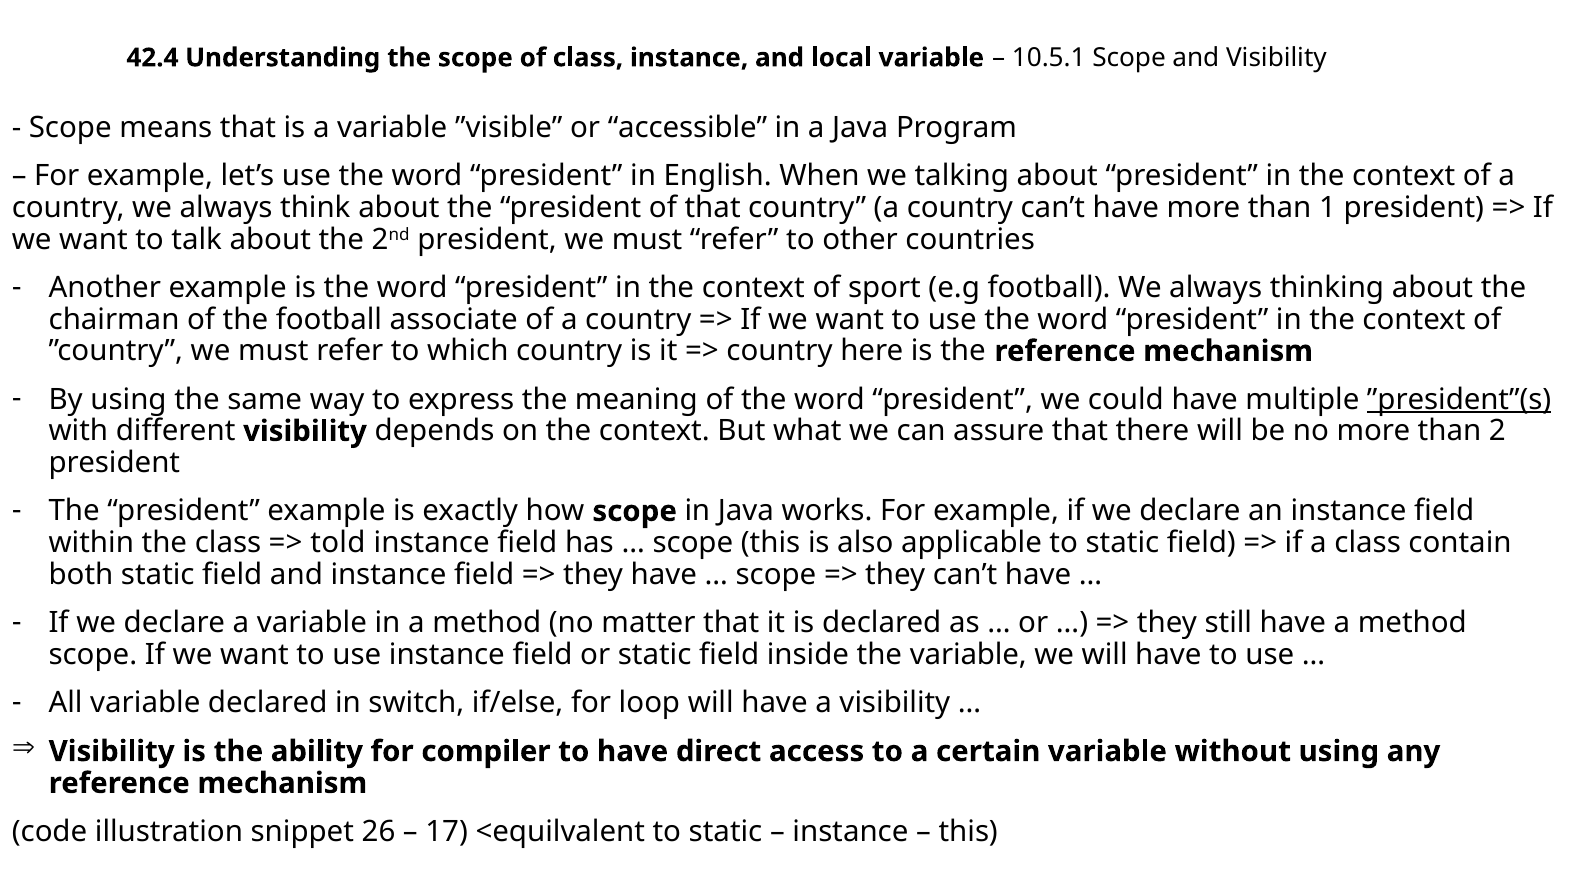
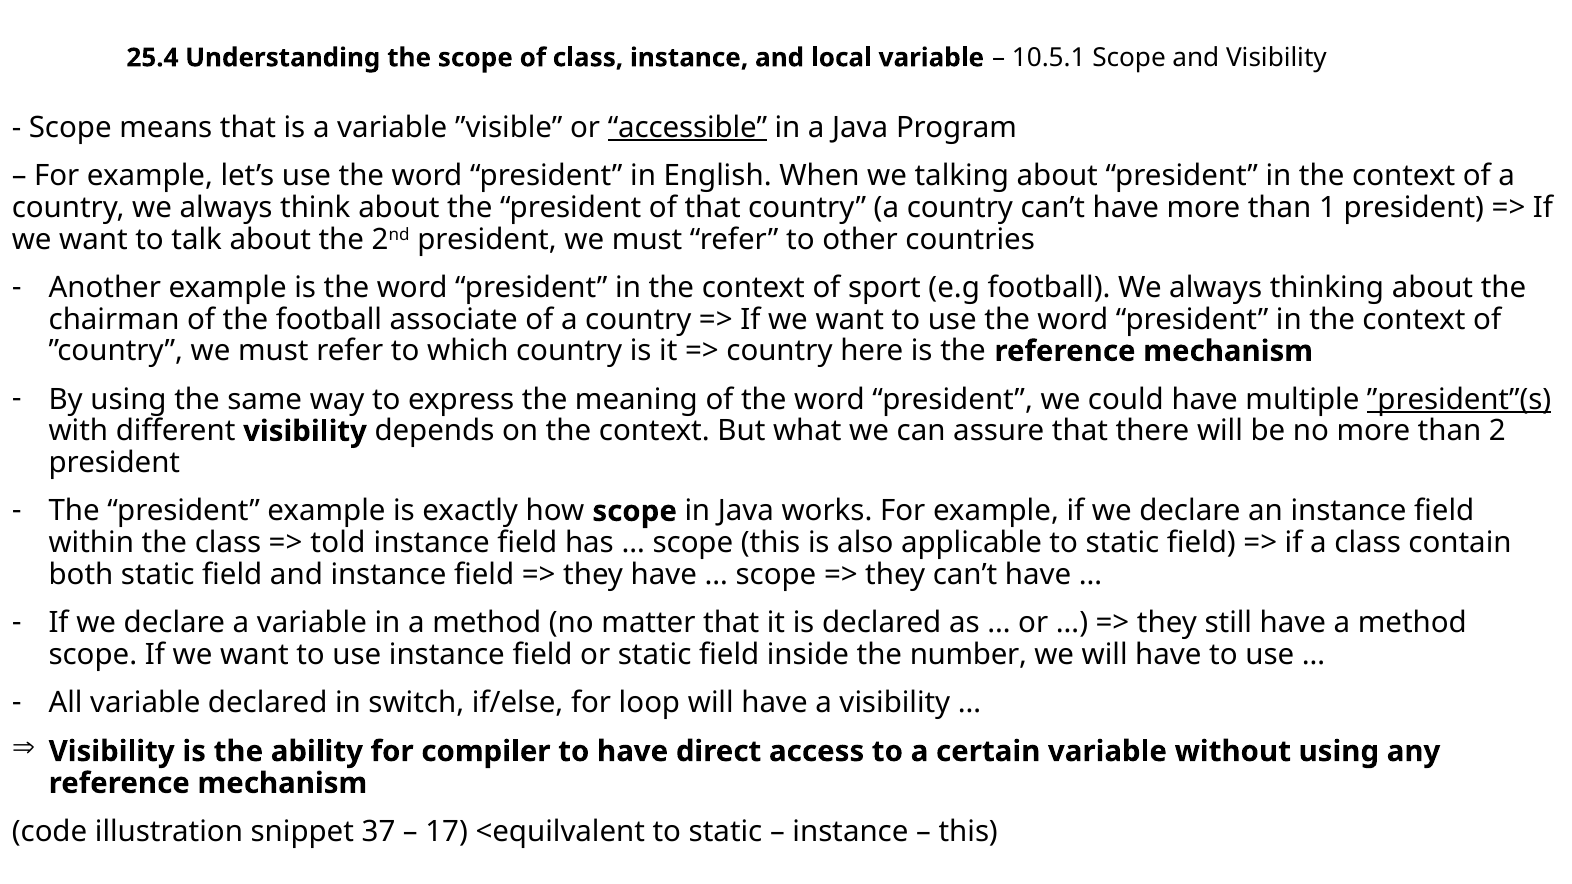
42.4: 42.4 -> 25.4
accessible underline: none -> present
the variable: variable -> number
26: 26 -> 37
